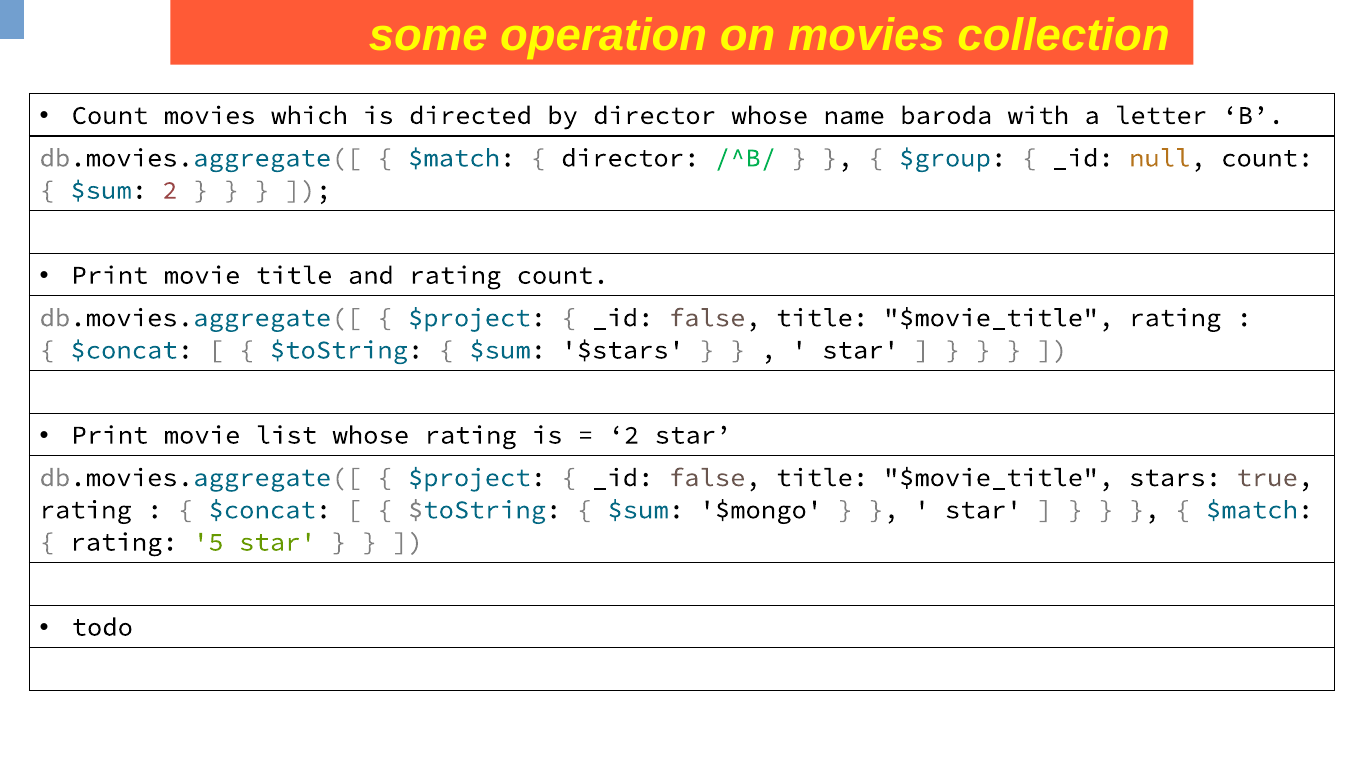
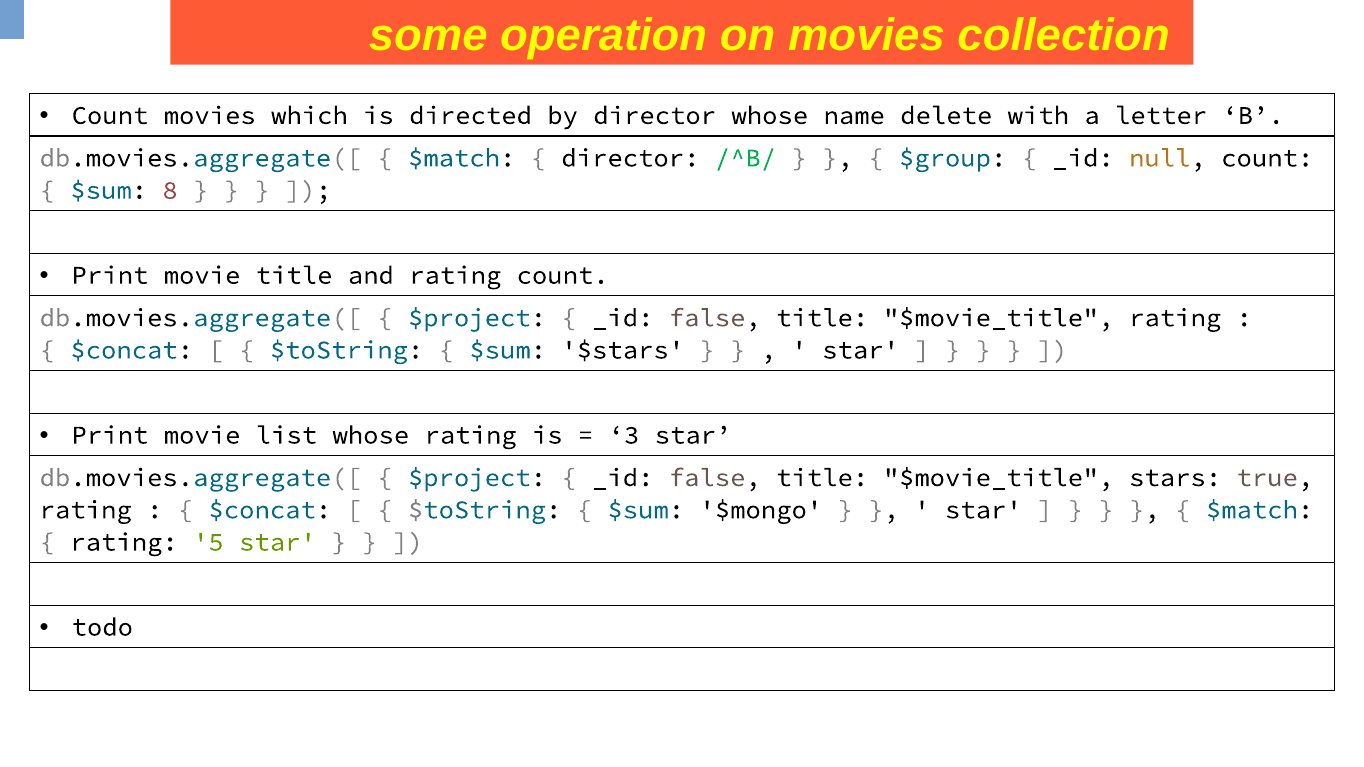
baroda: baroda -> delete
$sum 2: 2 -> 8
2 at (624, 435): 2 -> 3
